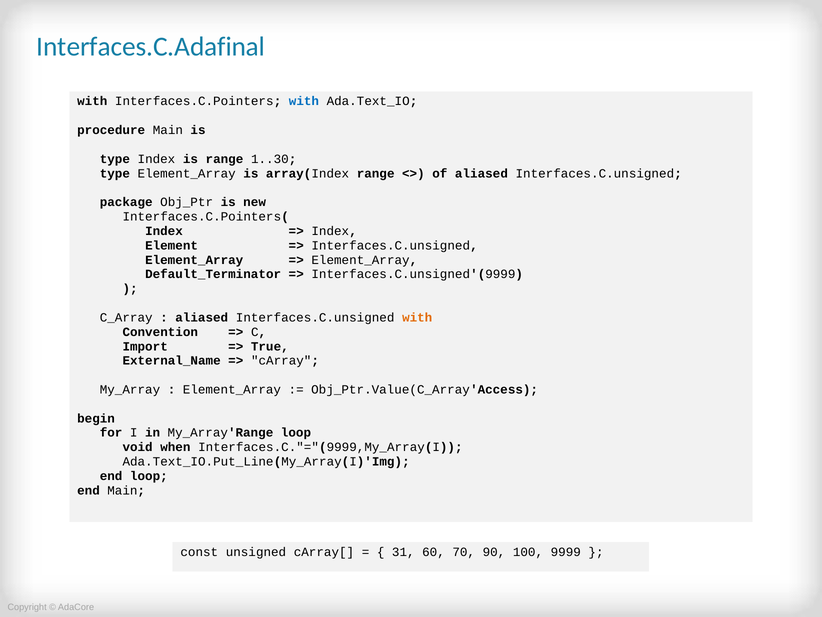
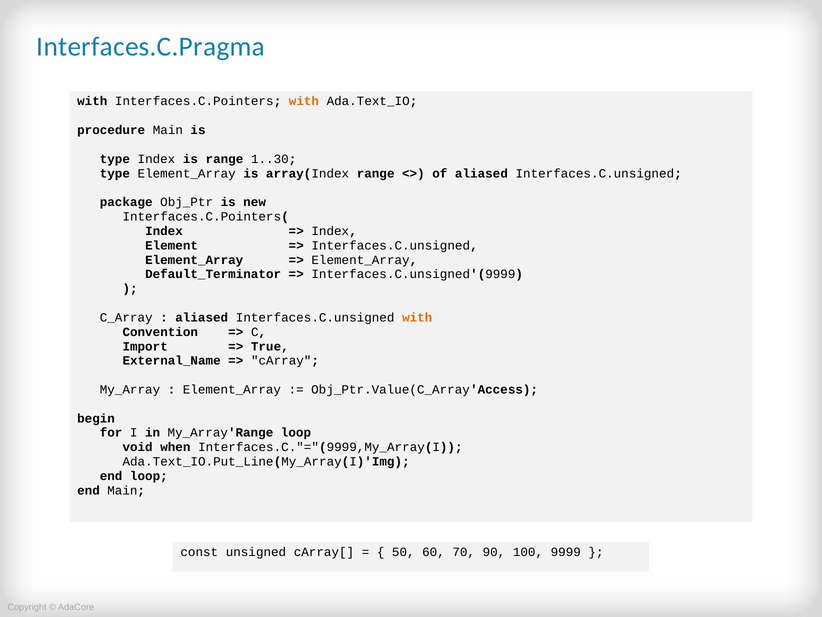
Interfaces.C.Adafinal: Interfaces.C.Adafinal -> Interfaces.C.Pragma
with at (304, 101) colour: blue -> orange
31: 31 -> 50
